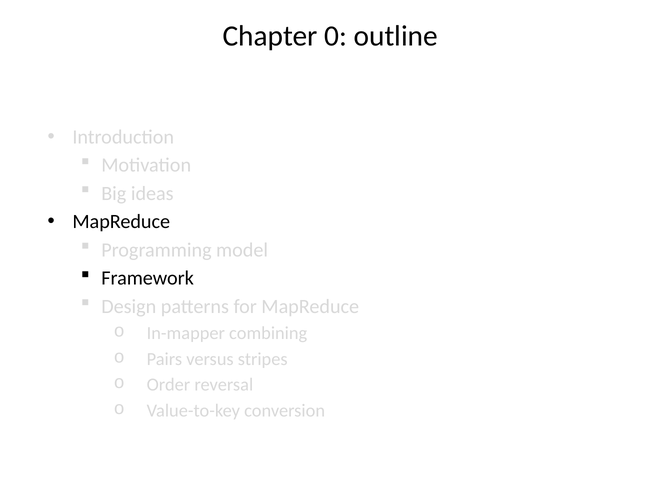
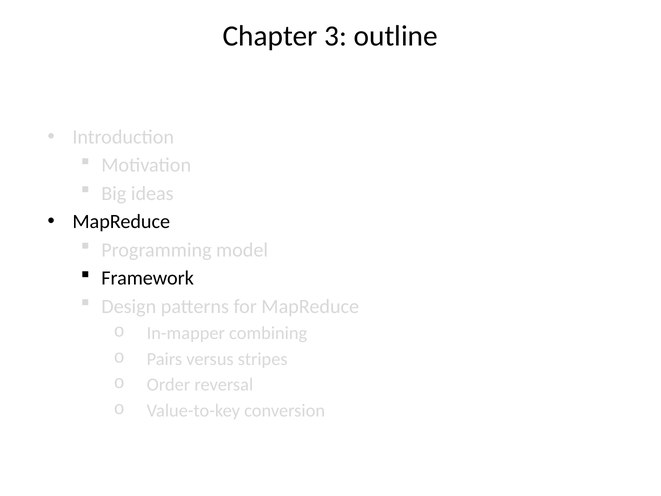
0: 0 -> 3
